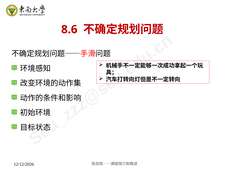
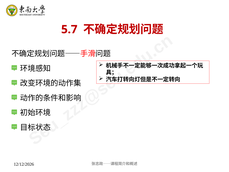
8.6: 8.6 -> 5.7
